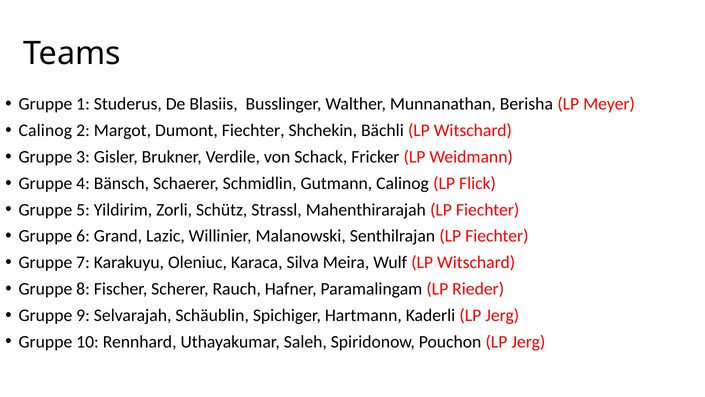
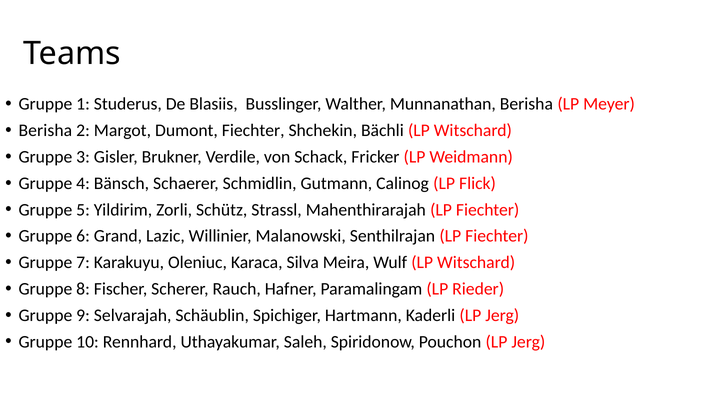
Calinog at (45, 130): Calinog -> Berisha
